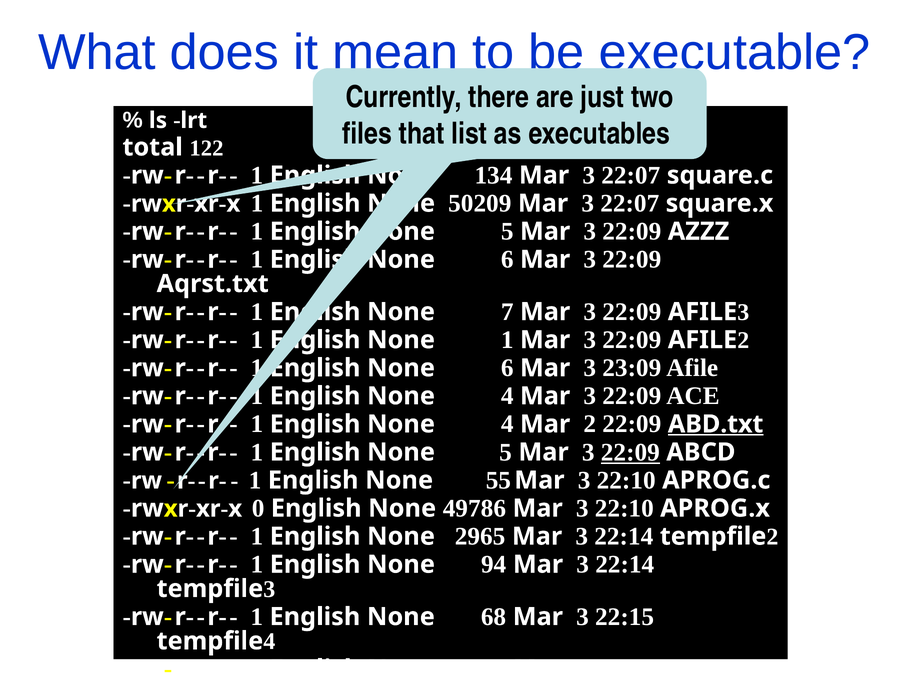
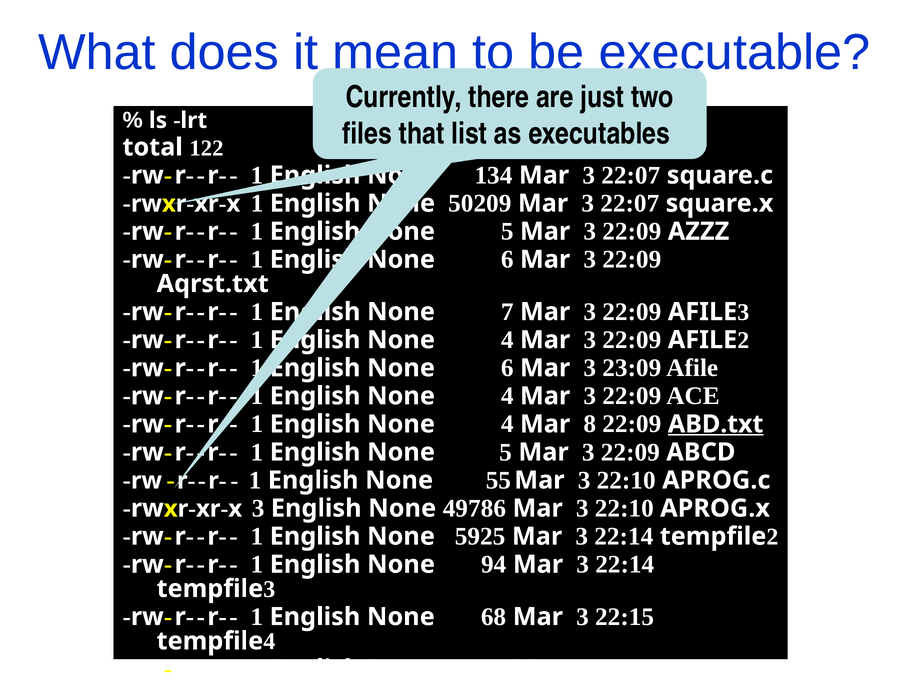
1 at (507, 340): 1 -> 4
Mar 2: 2 -> 8
22:09 at (630, 452) underline: present -> none
0 at (258, 508): 0 -> 3
2965: 2965 -> 5925
